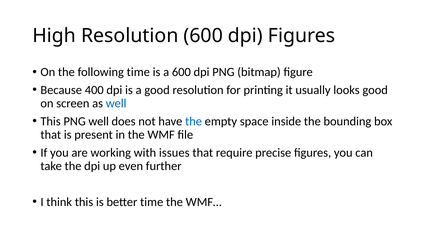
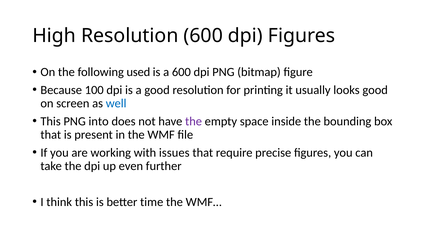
following time: time -> used
400: 400 -> 100
PNG well: well -> into
the at (194, 121) colour: blue -> purple
